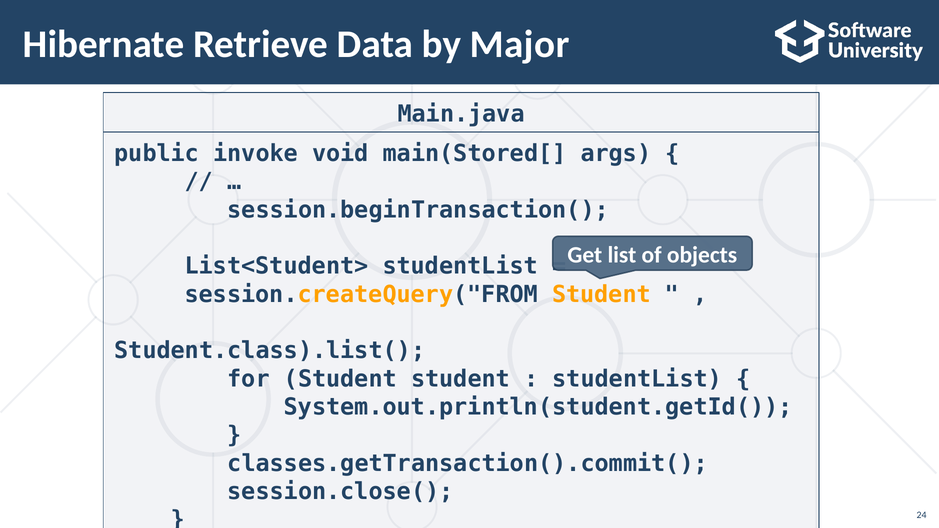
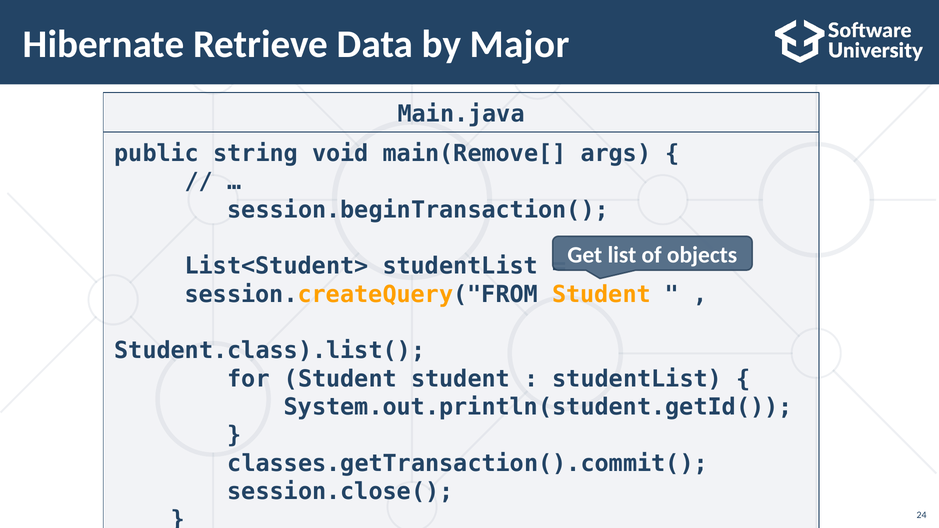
invoke: invoke -> string
main(Stored[: main(Stored[ -> main(Remove[
